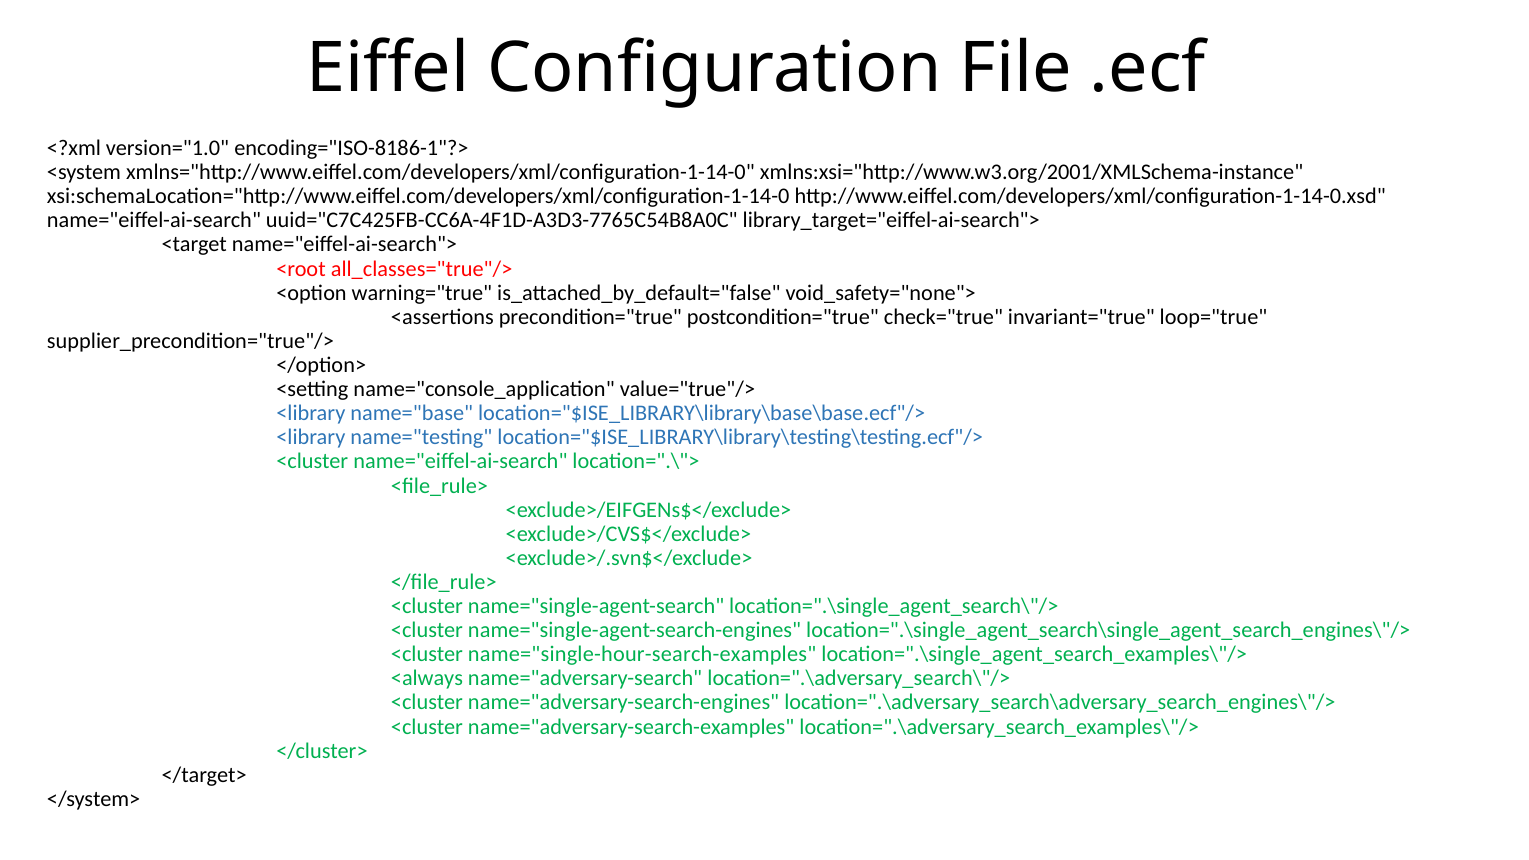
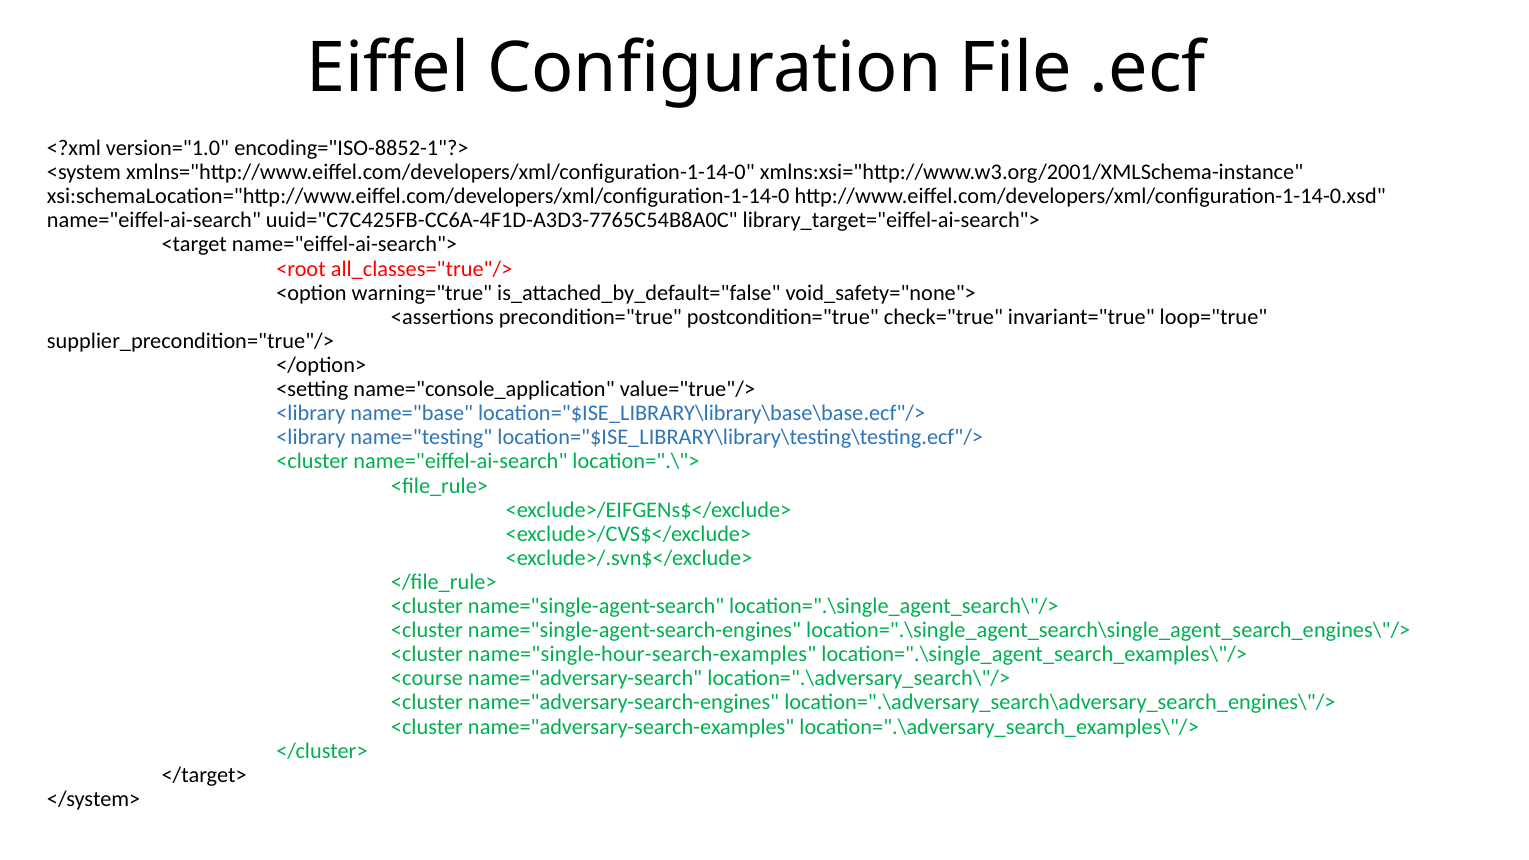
encoding="ISO-8186-1"?>: encoding="ISO-8186-1"?> -> encoding="ISO-8852-1"?>
<always: <always -> <course
